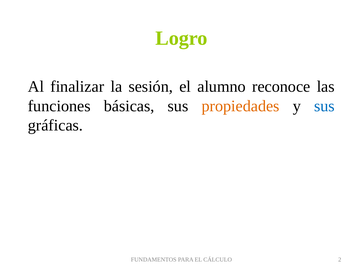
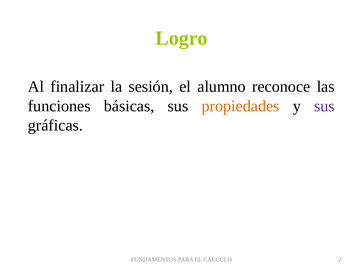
sus at (324, 106) colour: blue -> purple
